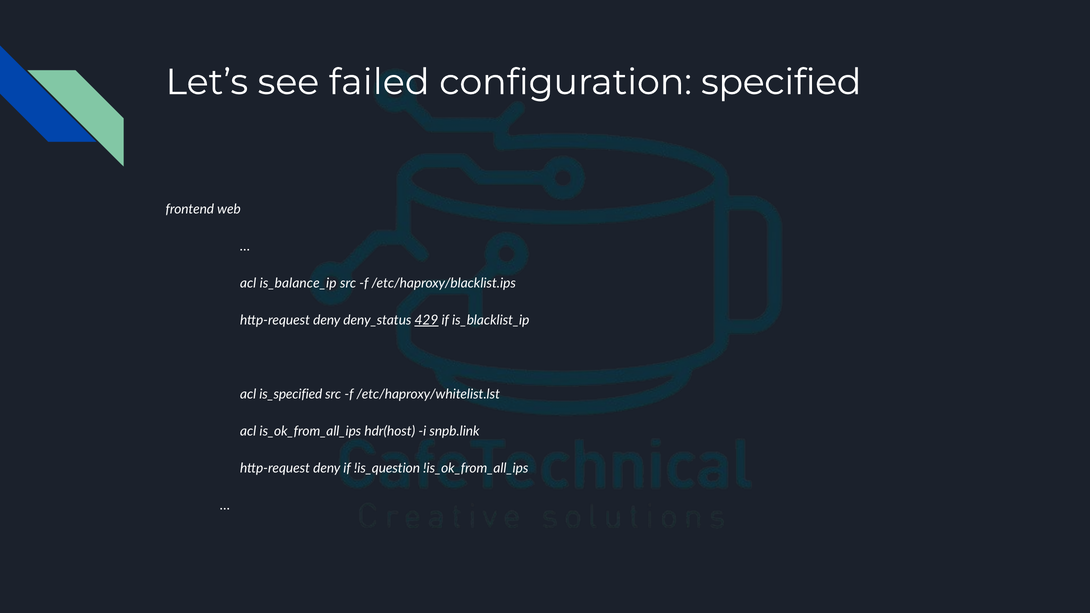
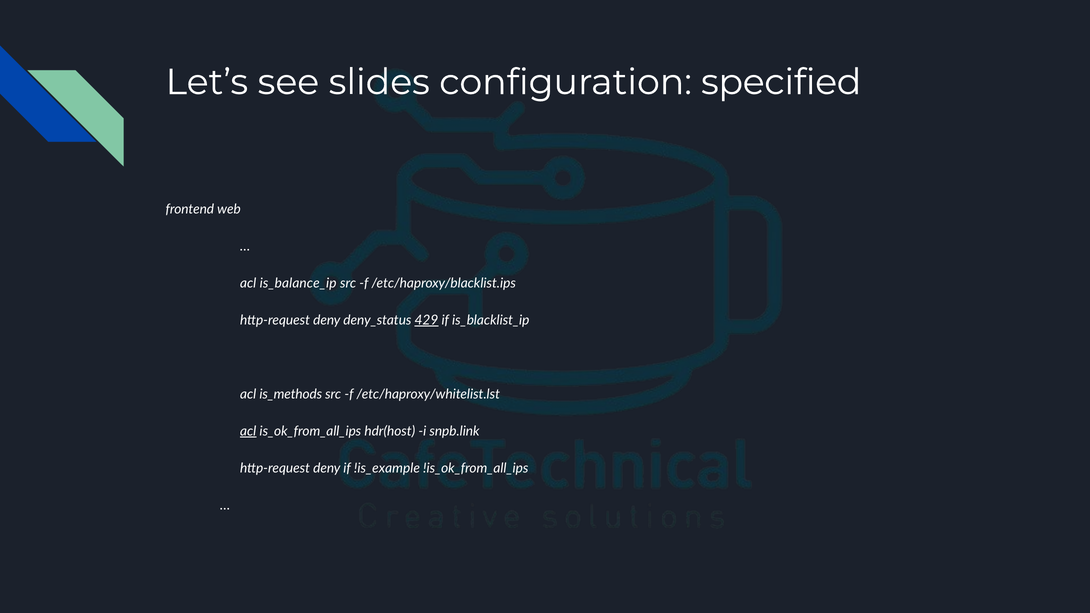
failed: failed -> slides
is_specified: is_specified -> is_methods
acl at (248, 431) underline: none -> present
!is_question: !is_question -> !is_example
